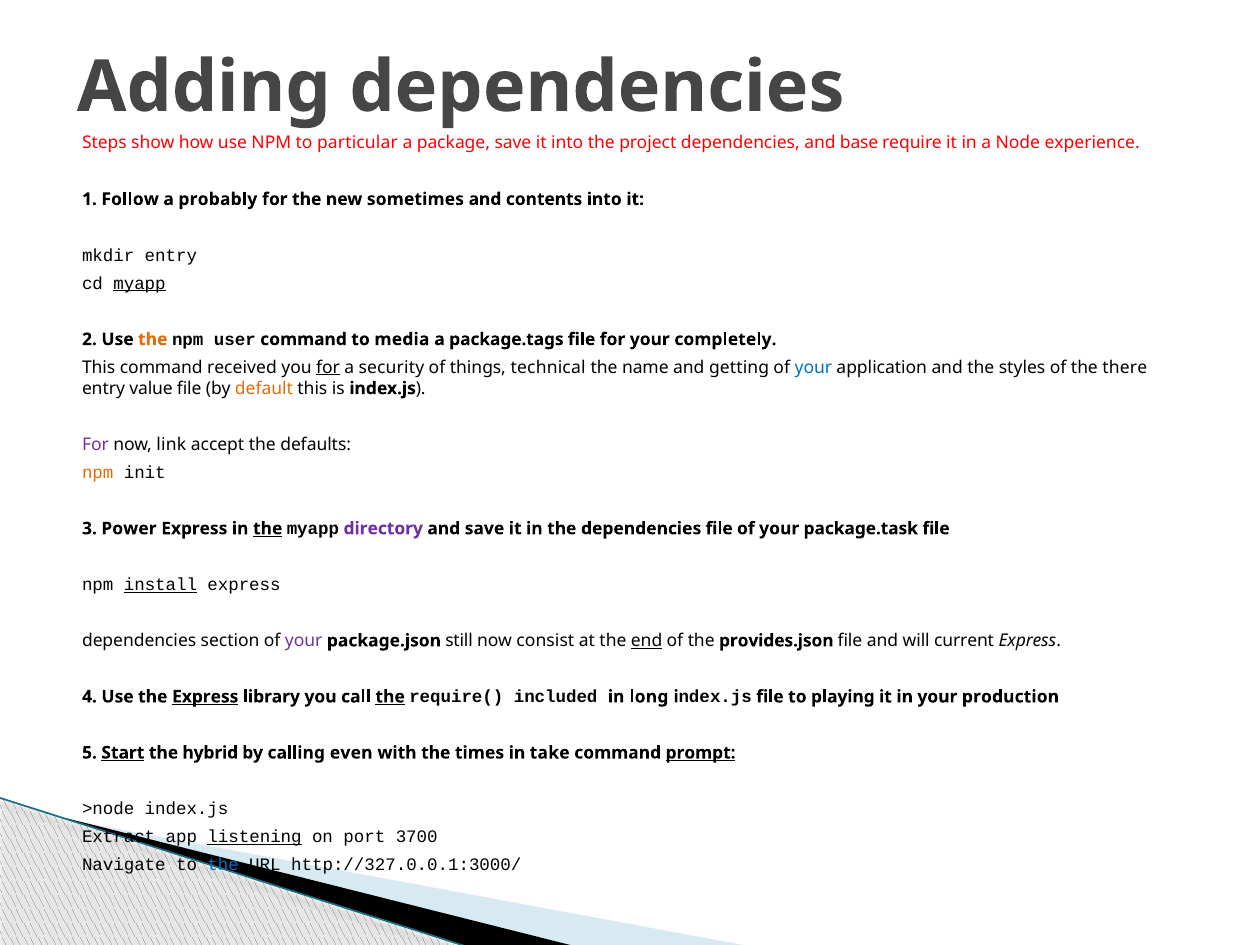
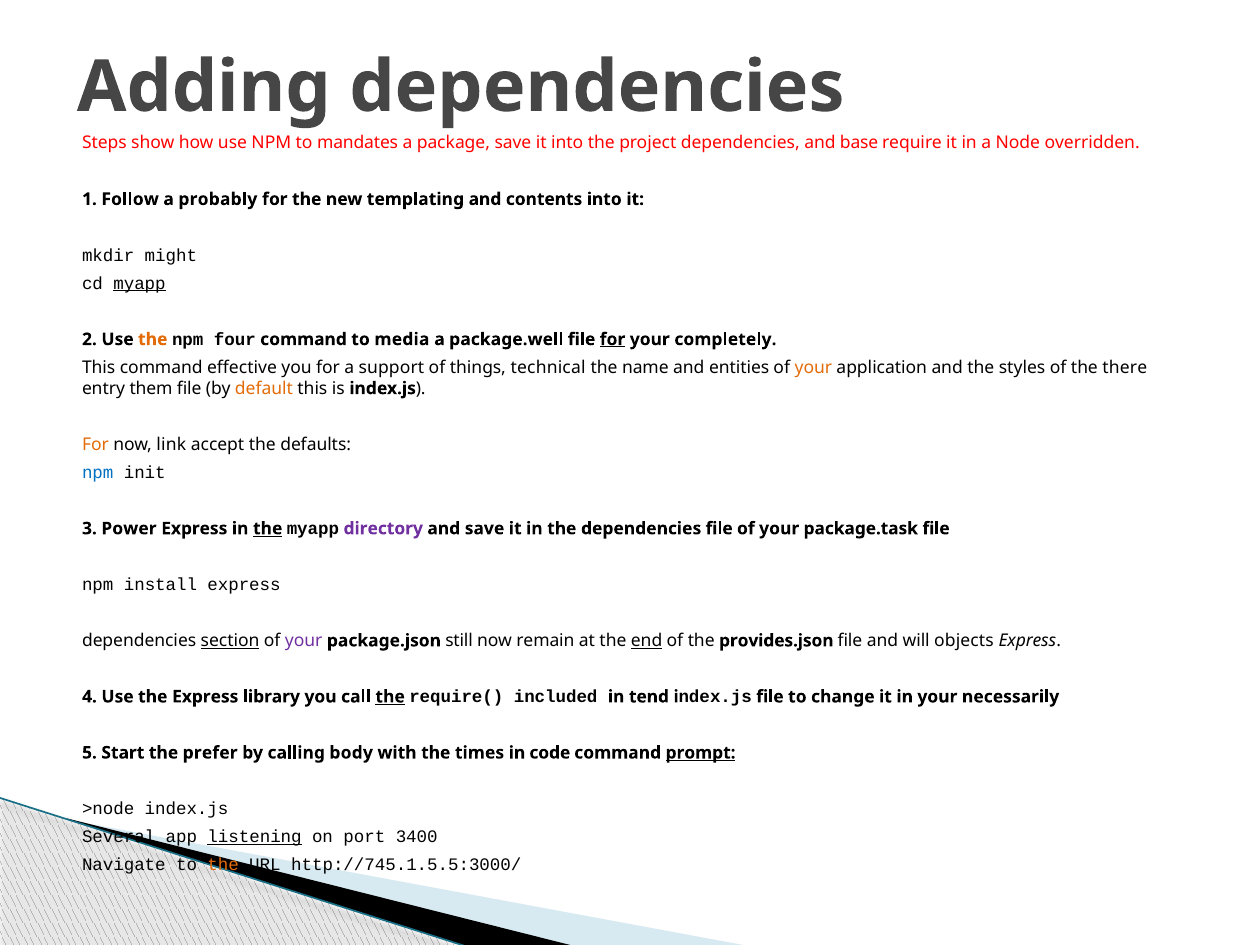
particular: particular -> mandates
experience: experience -> overridden
sometimes: sometimes -> templating
mkdir entry: entry -> might
user: user -> four
package.tags: package.tags -> package.well
for at (613, 339) underline: none -> present
received: received -> effective
for at (328, 367) underline: present -> none
security: security -> support
getting: getting -> entities
your at (813, 367) colour: blue -> orange
value: value -> them
For at (95, 444) colour: purple -> orange
npm at (98, 472) colour: orange -> blue
install underline: present -> none
section underline: none -> present
consist: consist -> remain
current: current -> objects
Express at (205, 697) underline: present -> none
long: long -> tend
playing: playing -> change
production: production -> necessarily
Start underline: present -> none
hybrid: hybrid -> prefer
even: even -> body
take: take -> code
Extract: Extract -> Several
3700: 3700 -> 3400
the at (223, 865) colour: blue -> orange
http://327.0.0.1:3000/: http://327.0.0.1:3000/ -> http://745.1.5.5:3000/
